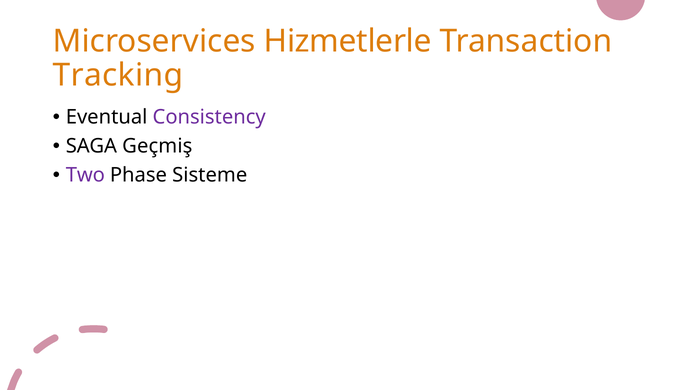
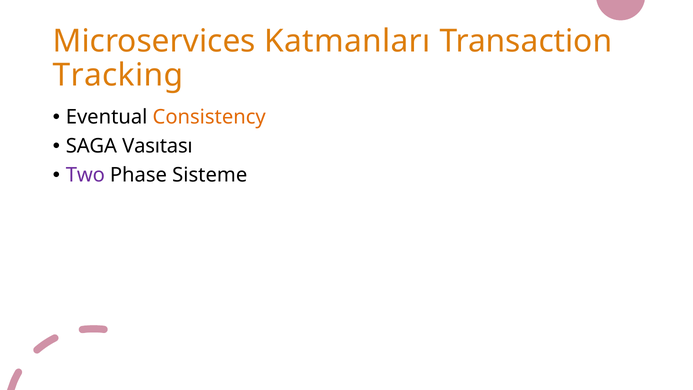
Hizmetlerle: Hizmetlerle -> Katmanları
Consistency colour: purple -> orange
Geçmiş: Geçmiş -> Vasıtası
